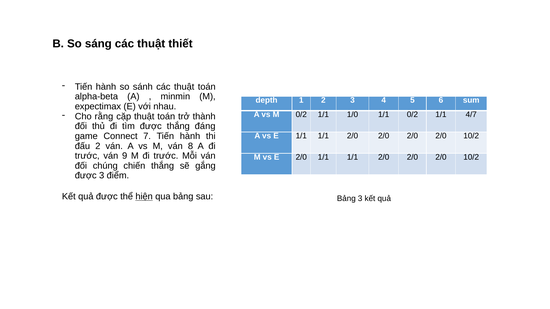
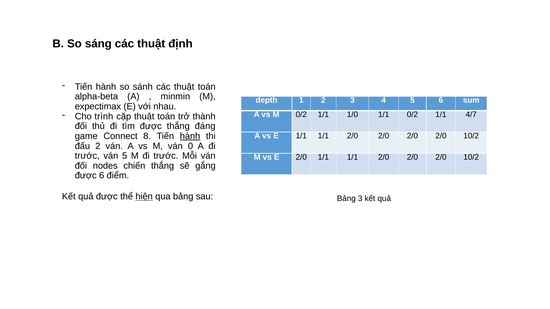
thiết: thiết -> định
rằng: rằng -> trình
7: 7 -> 8
hành at (190, 136) underline: none -> present
8: 8 -> 0
ván 9: 9 -> 5
chúng: chúng -> nodes
được 3: 3 -> 6
